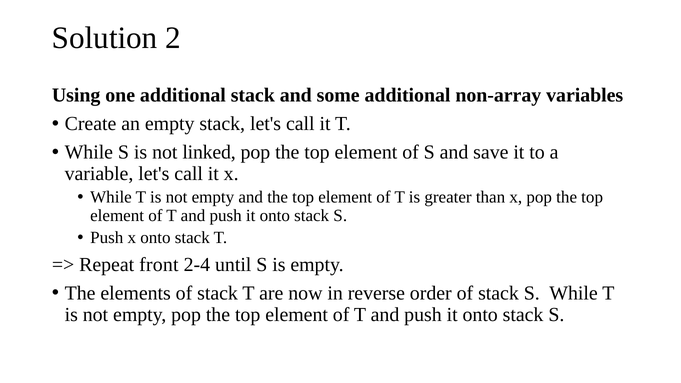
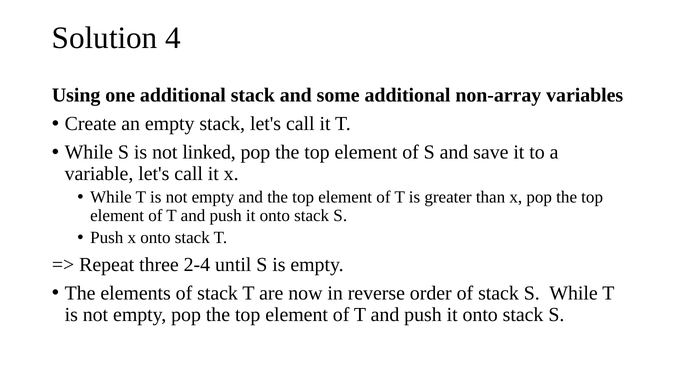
2: 2 -> 4
front: front -> three
